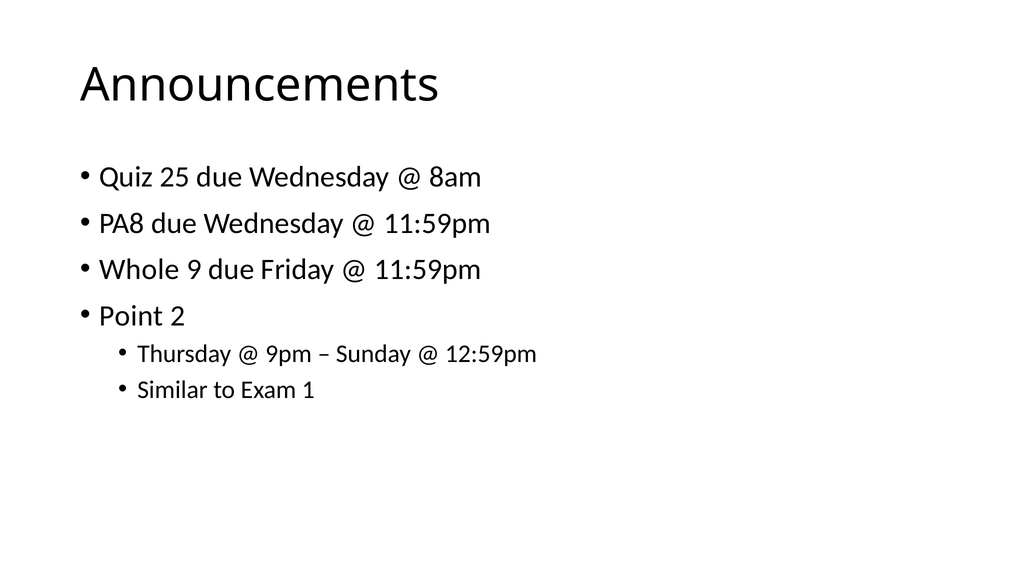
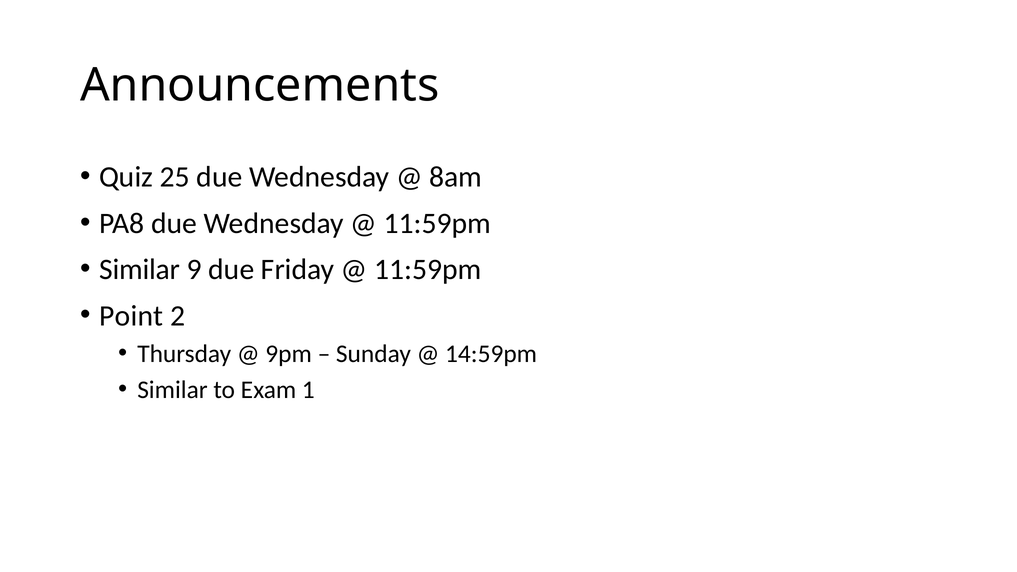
Whole at (139, 270): Whole -> Similar
12:59pm: 12:59pm -> 14:59pm
